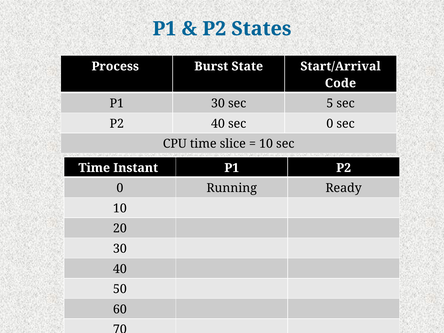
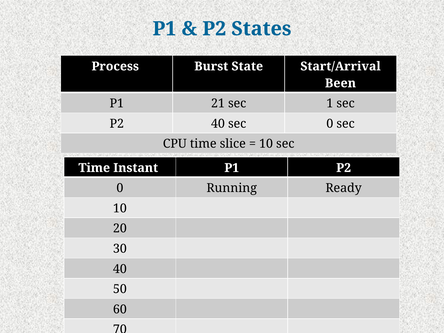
Code: Code -> Been
P1 30: 30 -> 21
5: 5 -> 1
